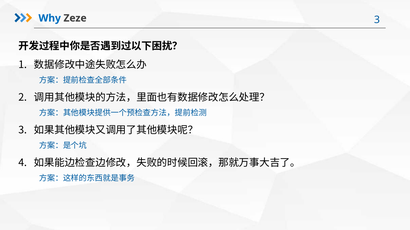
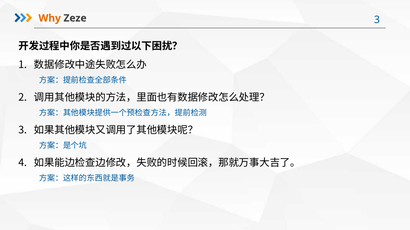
Why colour: blue -> orange
